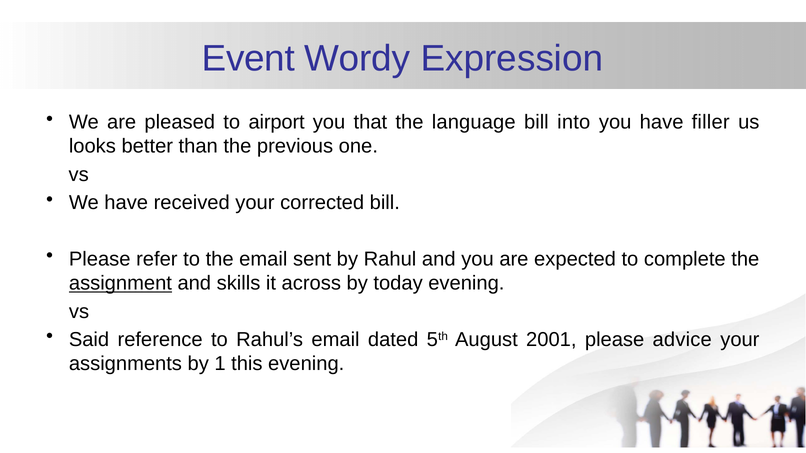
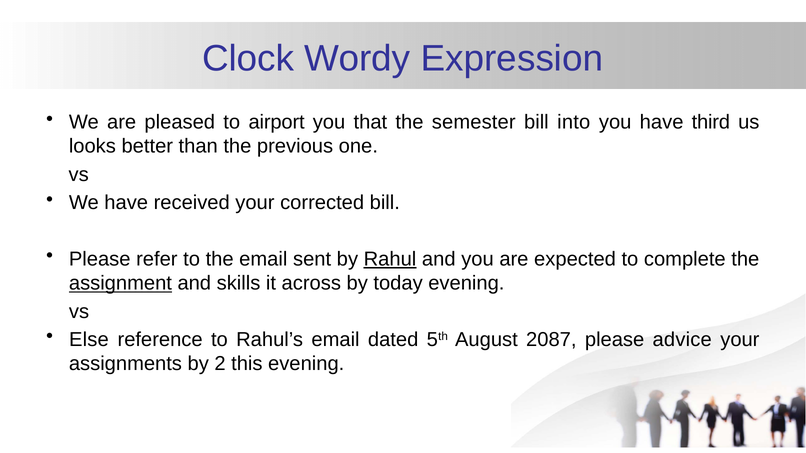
Event: Event -> Clock
language: language -> semester
filler: filler -> third
Rahul underline: none -> present
Said: Said -> Else
2001: 2001 -> 2087
1: 1 -> 2
